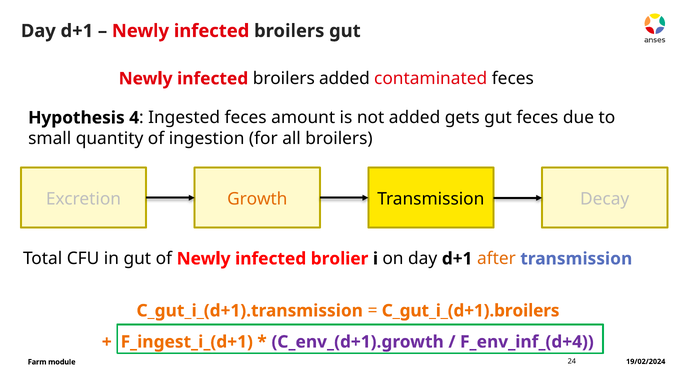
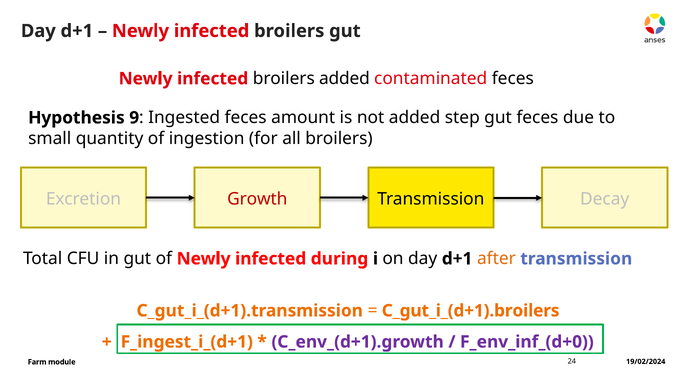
4: 4 -> 9
gets: gets -> step
Growth colour: orange -> red
brolier: brolier -> during
F_env_inf_(d+4: F_env_inf_(d+4 -> F_env_inf_(d+0
